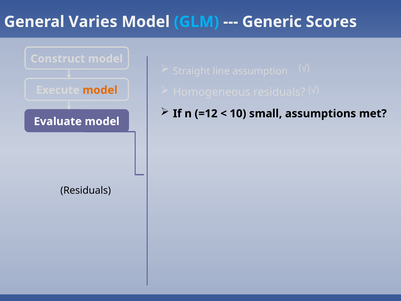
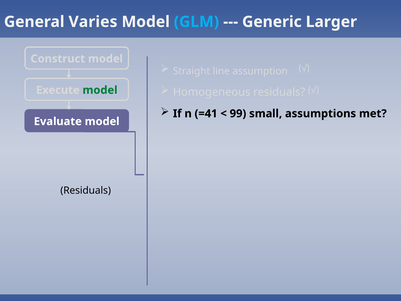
Scores: Scores -> Larger
model at (100, 90) colour: orange -> green
=12: =12 -> =41
10: 10 -> 99
